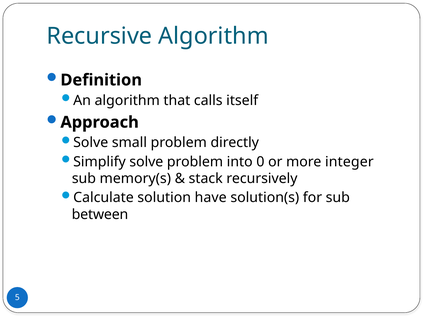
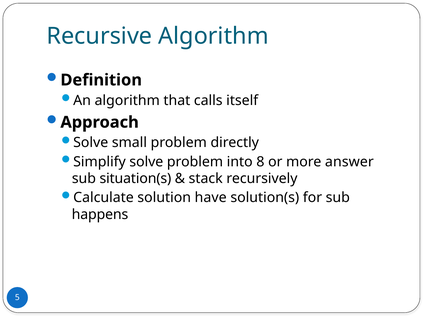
0: 0 -> 8
integer: integer -> answer
memory(s: memory(s -> situation(s
between: between -> happens
